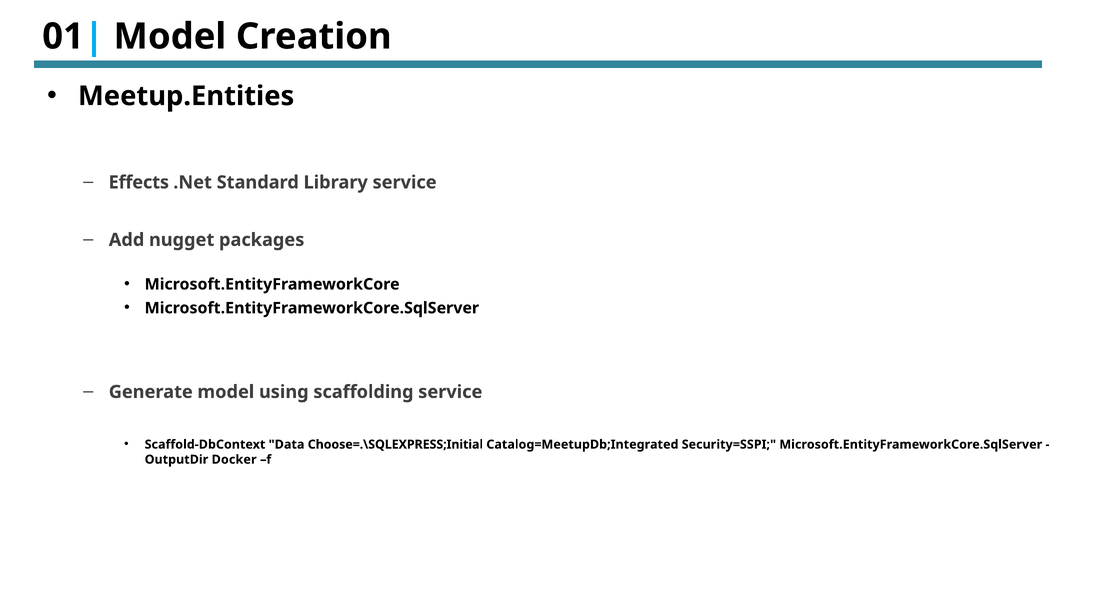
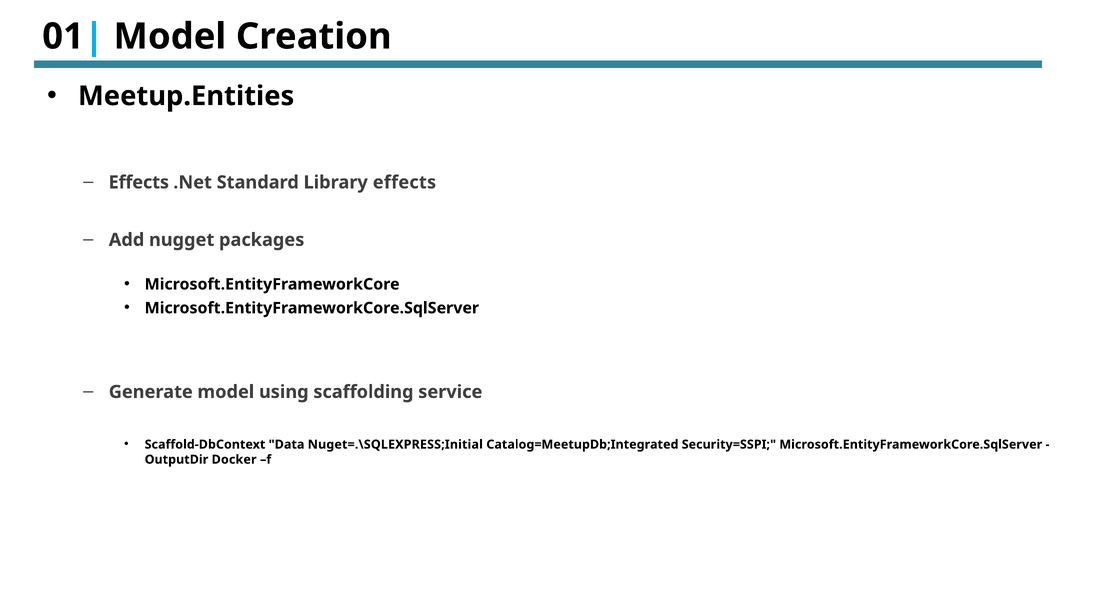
Library service: service -> effects
Choose=.\SQLEXPRESS;Initial: Choose=.\SQLEXPRESS;Initial -> Nuget=.\SQLEXPRESS;Initial
